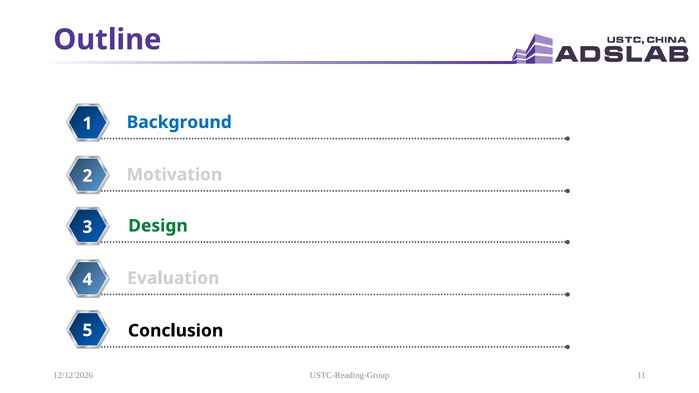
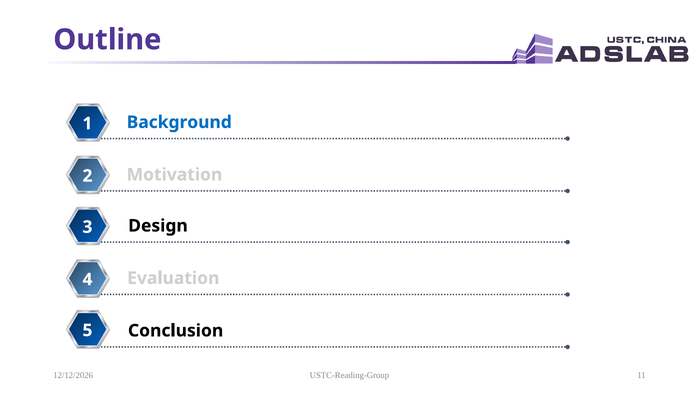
Design colour: green -> black
